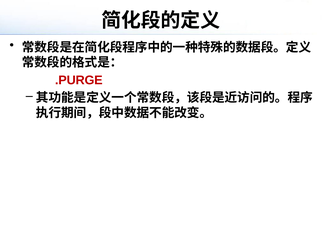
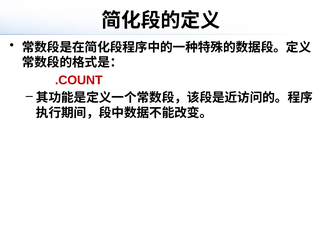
.PURGE: .PURGE -> .COUNT
